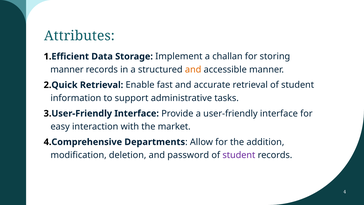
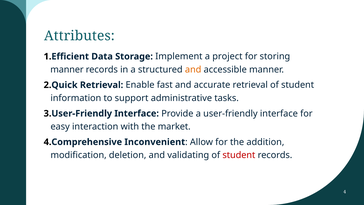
challan: challan -> project
Departments: Departments -> Inconvenient
password: password -> validating
student at (239, 155) colour: purple -> red
